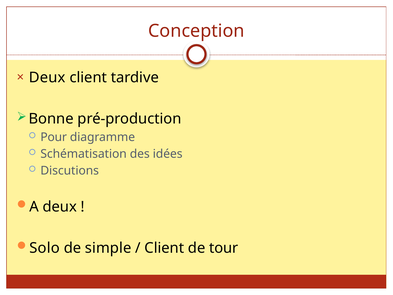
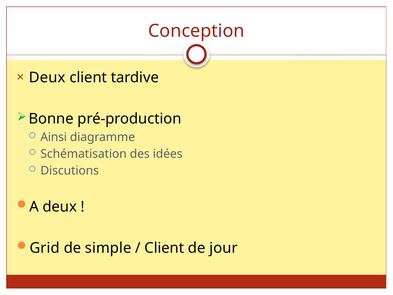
Pour: Pour -> Ainsi
Solo: Solo -> Grid
tour: tour -> jour
